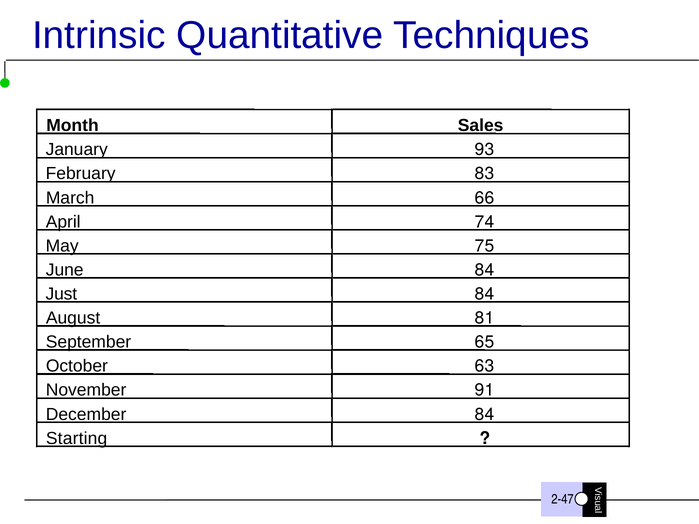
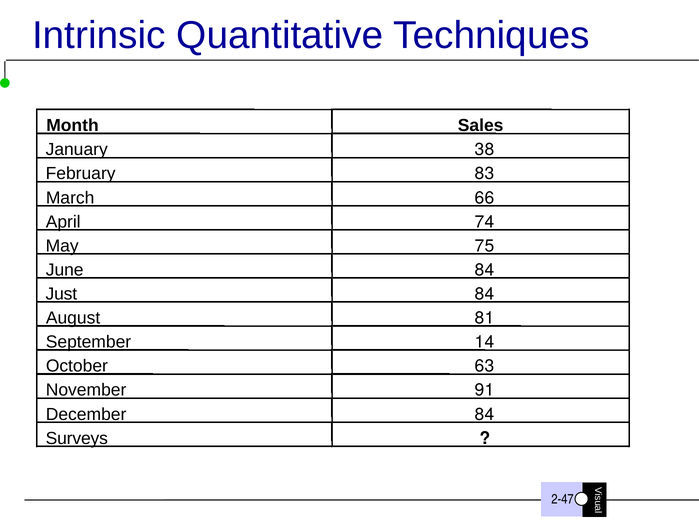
93: 93 -> 38
65: 65 -> 14
Starting: Starting -> Surveys
